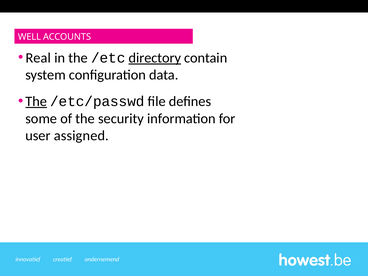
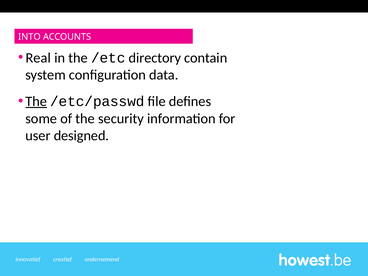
WELL: WELL -> INTO
directory underline: present -> none
assigned: assigned -> designed
